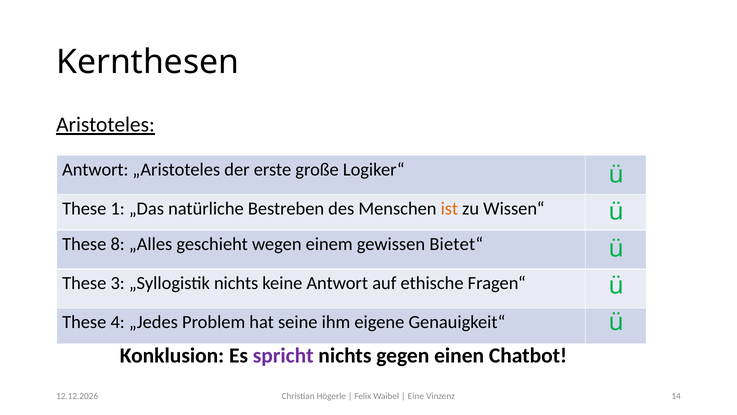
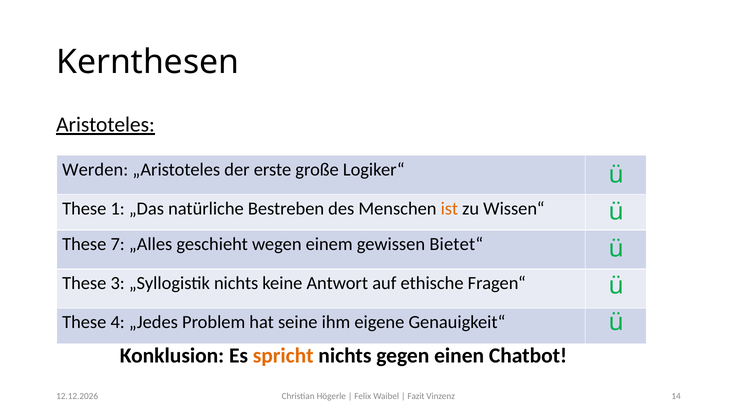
Antwort at (95, 169): Antwort -> Werden
8: 8 -> 7
spricht colour: purple -> orange
Eine: Eine -> Fazit
